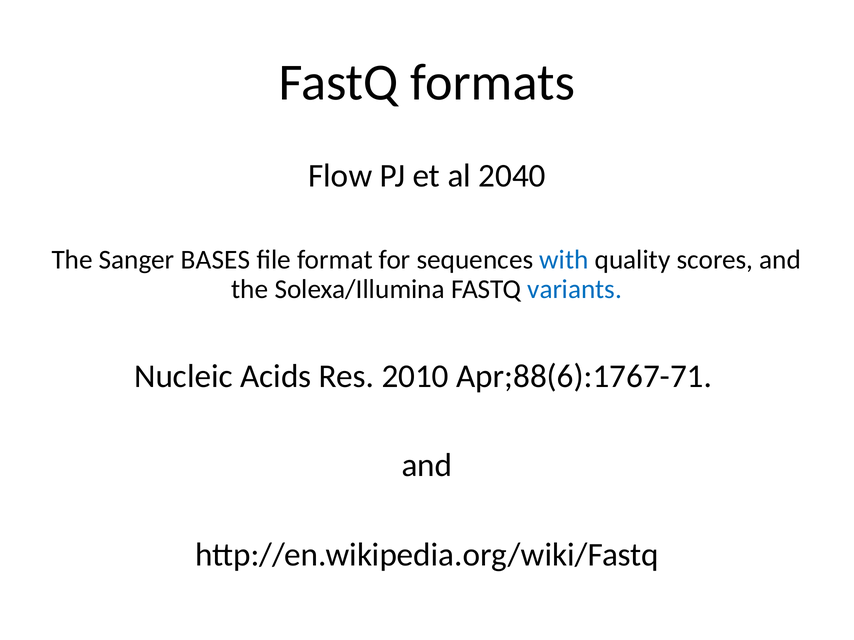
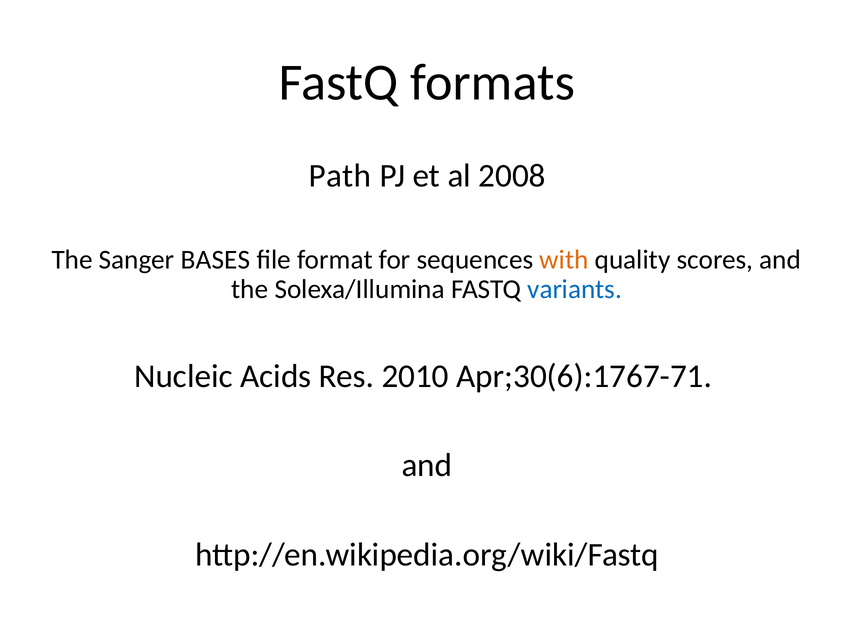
Flow: Flow -> Path
2040: 2040 -> 2008
with colour: blue -> orange
Apr;88(6):1767-71: Apr;88(6):1767-71 -> Apr;30(6):1767-71
